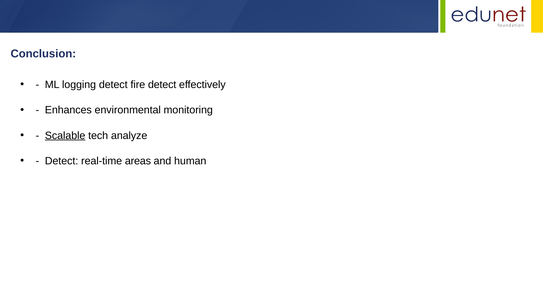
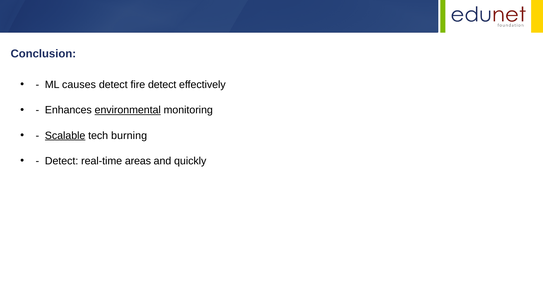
logging: logging -> causes
environmental underline: none -> present
analyze: analyze -> burning
human: human -> quickly
